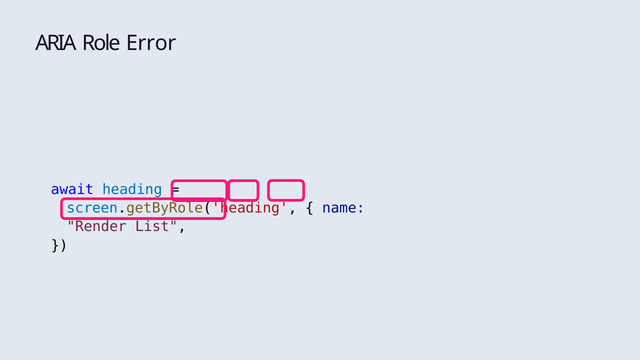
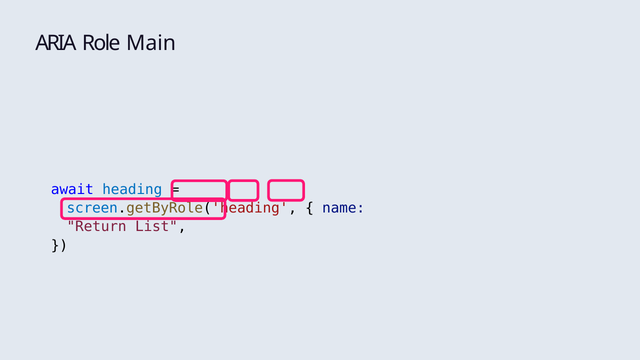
Error: Error -> Main
Render: Render -> Return
